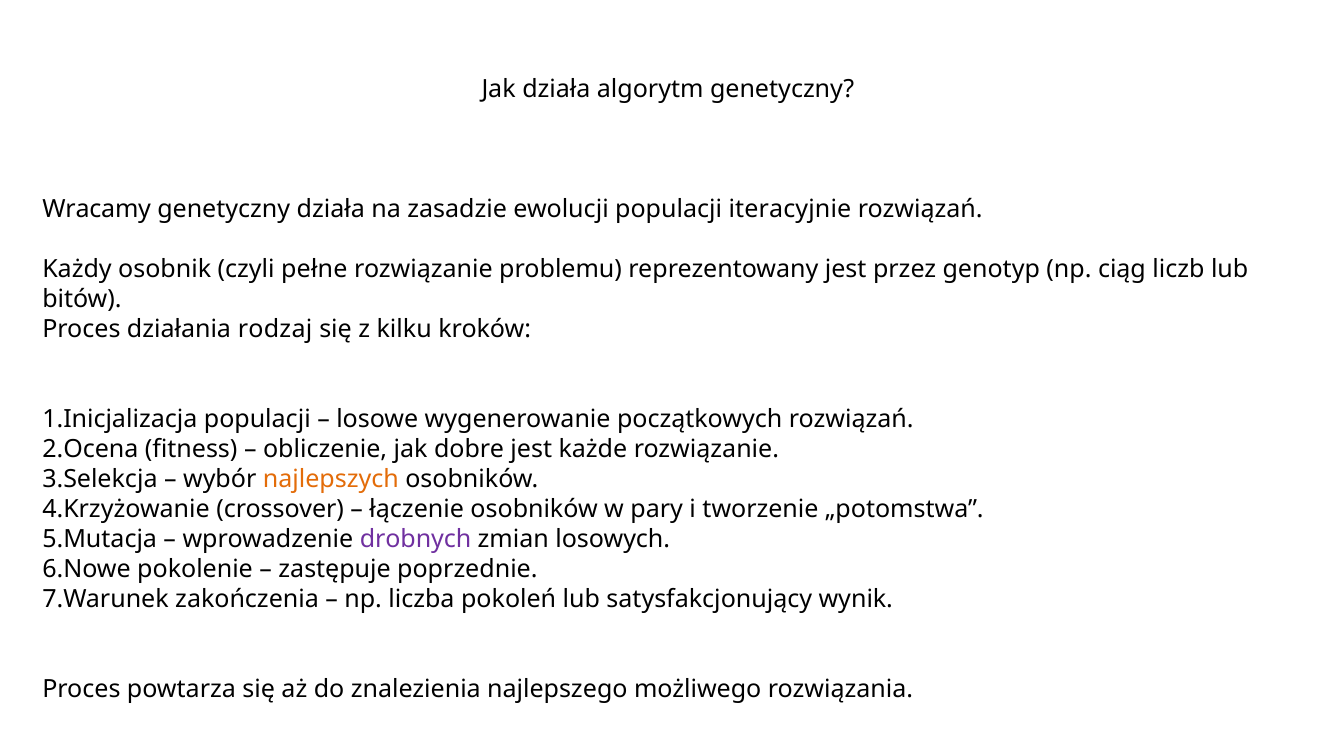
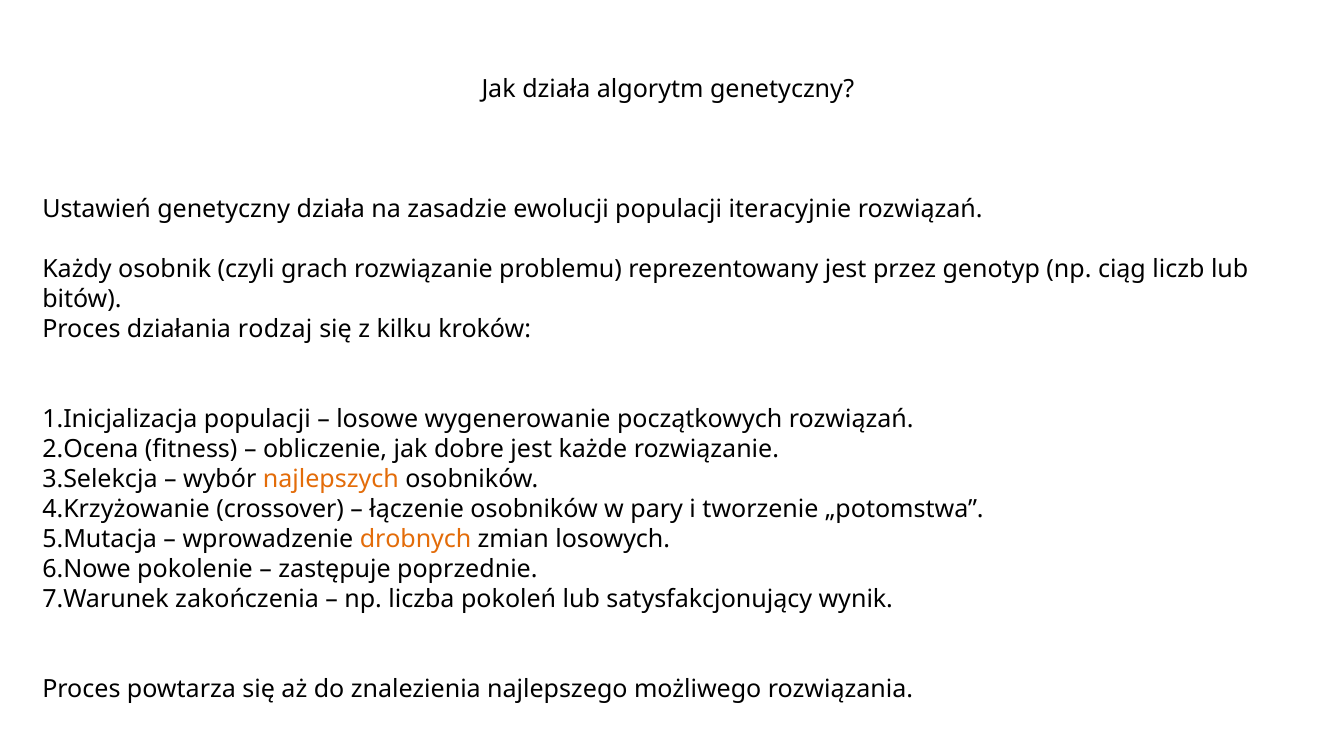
Wracamy: Wracamy -> Ustawień
pełne: pełne -> grach
drobnych colour: purple -> orange
